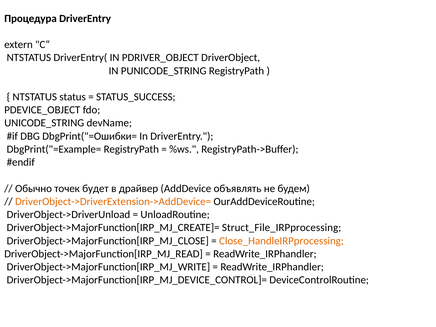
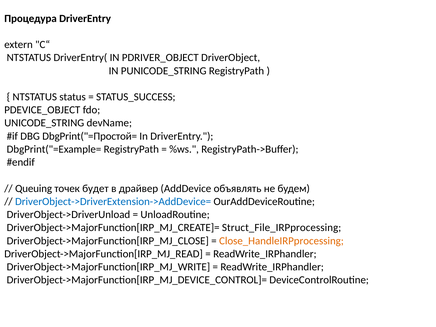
DbgPrint("=Ошибки=: DbgPrint("=Ошибки= -> DbgPrint("=Простой=
Обычно: Обычно -> Queuing
DriverObject->DriverExtension->AddDevice= colour: orange -> blue
